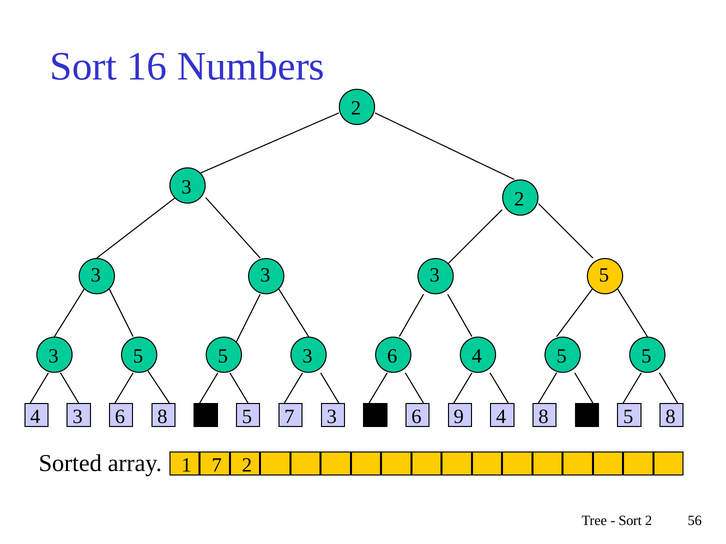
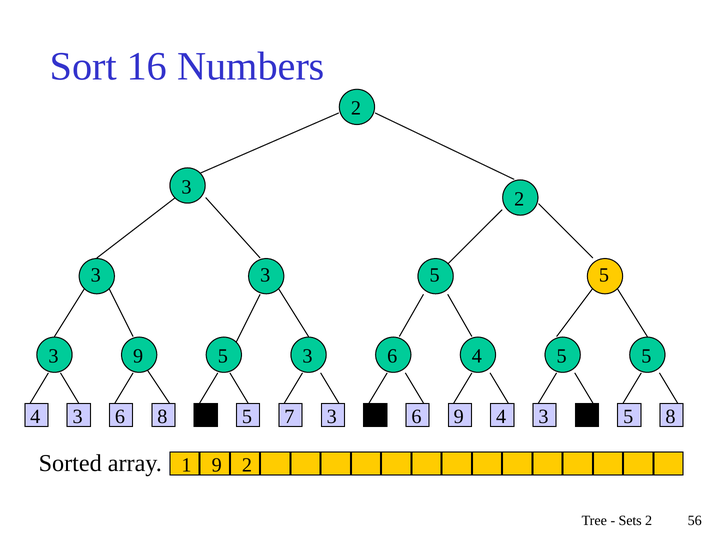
3 at (435, 275): 3 -> 5
5 at (138, 356): 5 -> 9
9 4 8: 8 -> 3
1 7: 7 -> 9
Sort at (630, 521): Sort -> Sets
